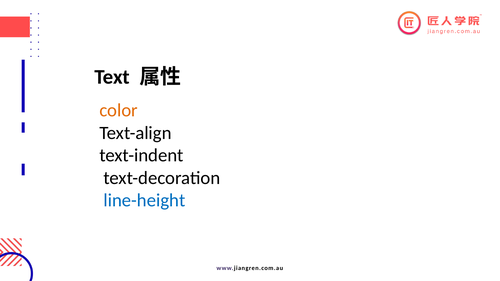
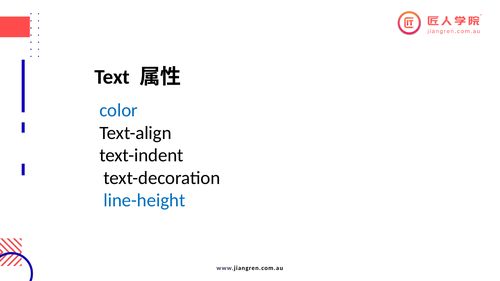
color colour: orange -> blue
